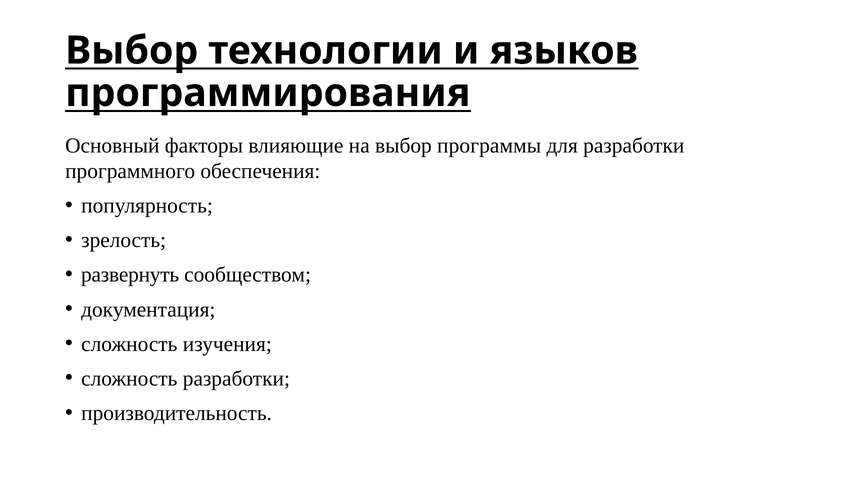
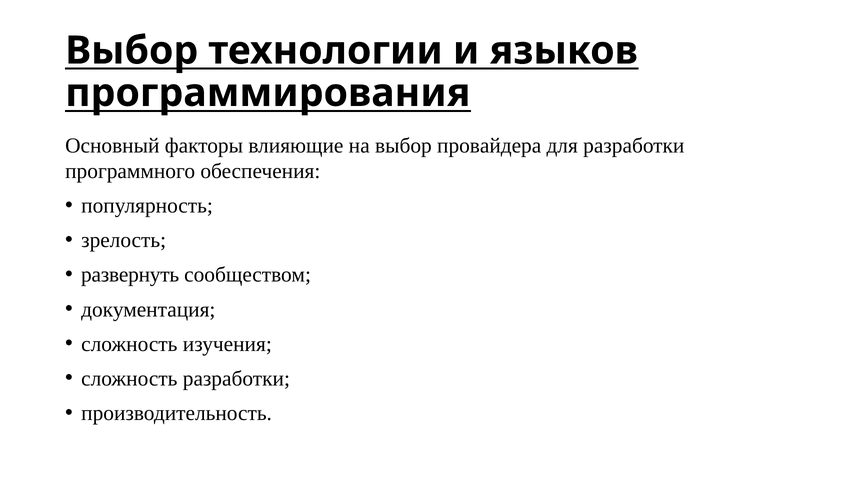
программы: программы -> провайдера
